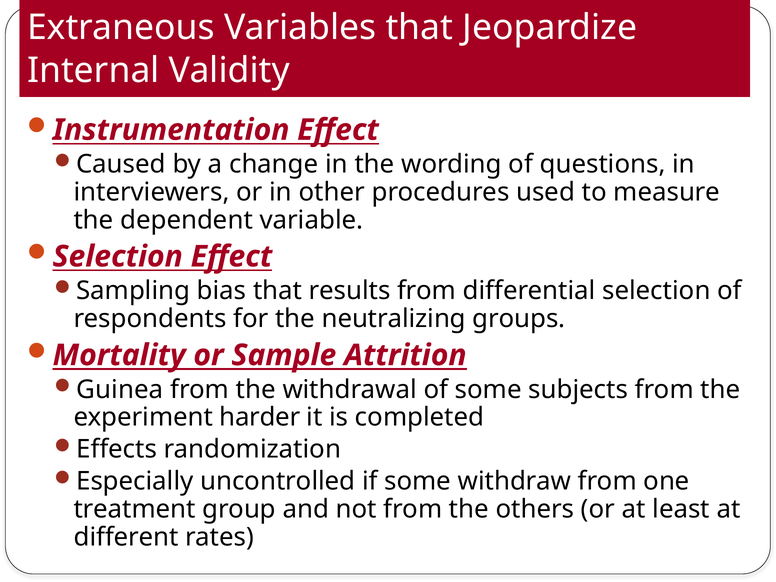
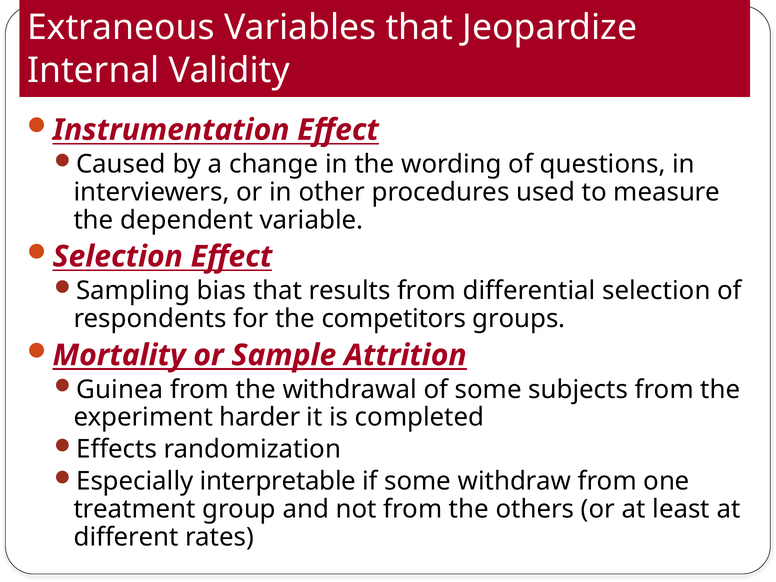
neutralizing: neutralizing -> competitors
uncontrolled: uncontrolled -> interpretable
